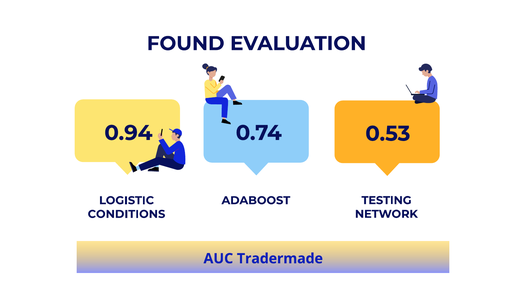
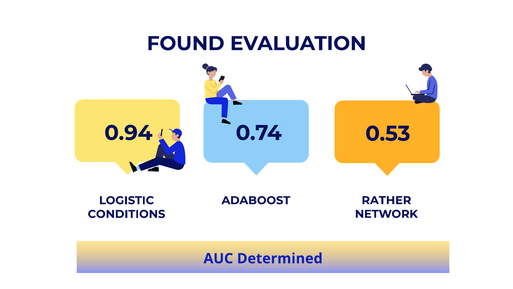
TESTING: TESTING -> RATHER
Tradermade: Tradermade -> Determined
